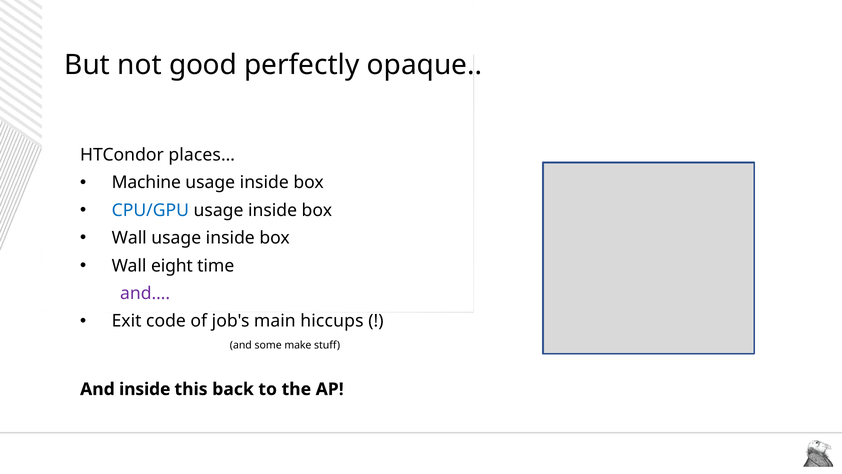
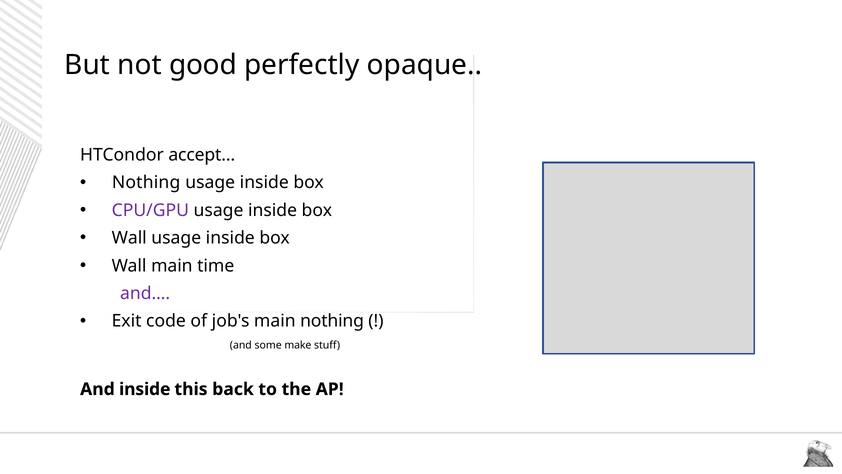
places…: places… -> accept…
Machine at (146, 182): Machine -> Nothing
CPU/GPU colour: blue -> purple
Wall eight: eight -> main
main hiccups: hiccups -> nothing
